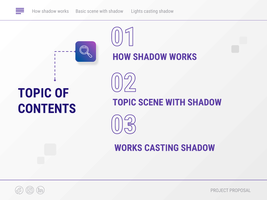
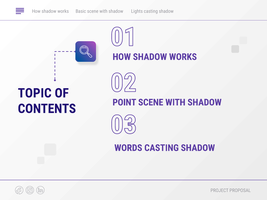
TOPIC at (124, 103): TOPIC -> POINT
WORKS at (128, 148): WORKS -> WORDS
